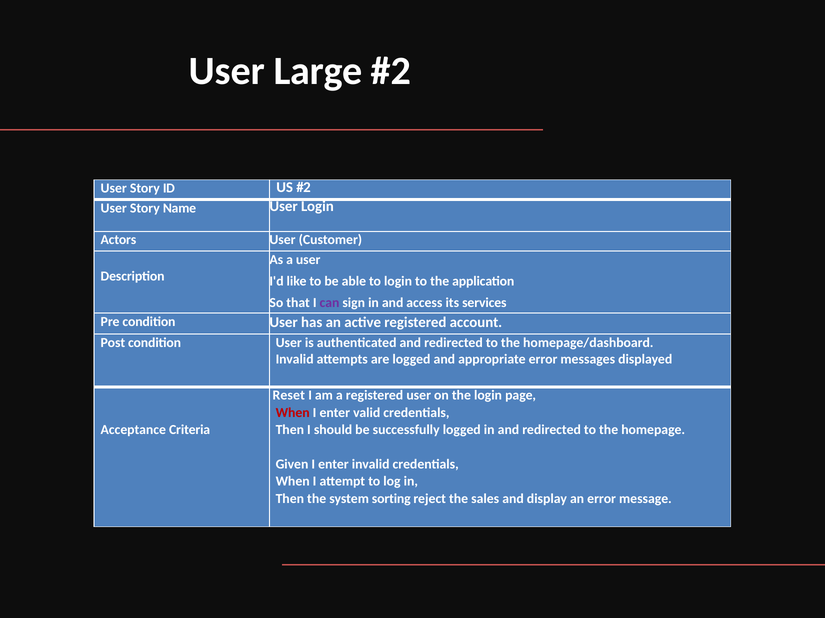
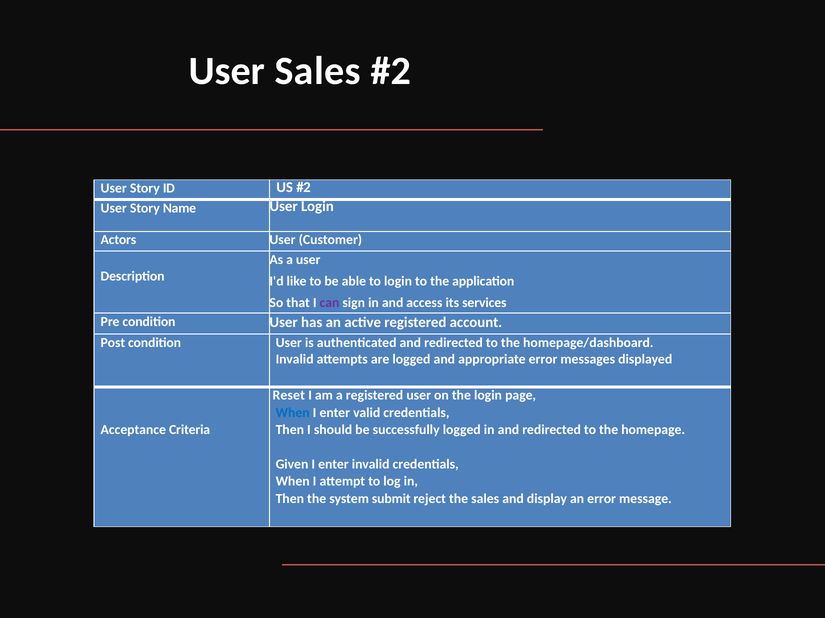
User Large: Large -> Sales
When at (293, 413) colour: red -> blue
sorting: sorting -> submit
